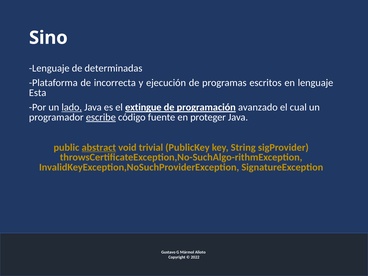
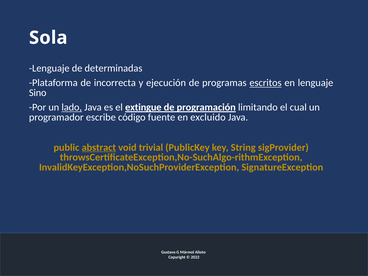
Sino: Sino -> Sola
escritos underline: none -> present
Esta: Esta -> Sino
avanzado: avanzado -> limitando
escribe underline: present -> none
proteger: proteger -> excluido
